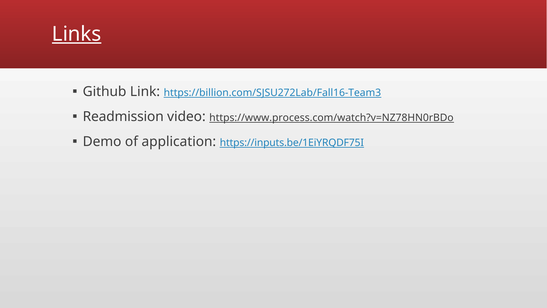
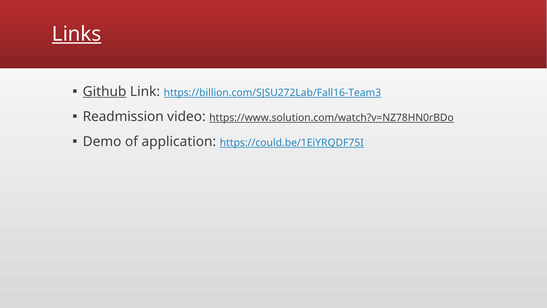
Github underline: none -> present
https://www.process.com/watch?v=NZ78HN0rBDo: https://www.process.com/watch?v=NZ78HN0rBDo -> https://www.solution.com/watch?v=NZ78HN0rBDo
https://inputs.be/1EiYRQDF75I: https://inputs.be/1EiYRQDF75I -> https://could.be/1EiYRQDF75I
